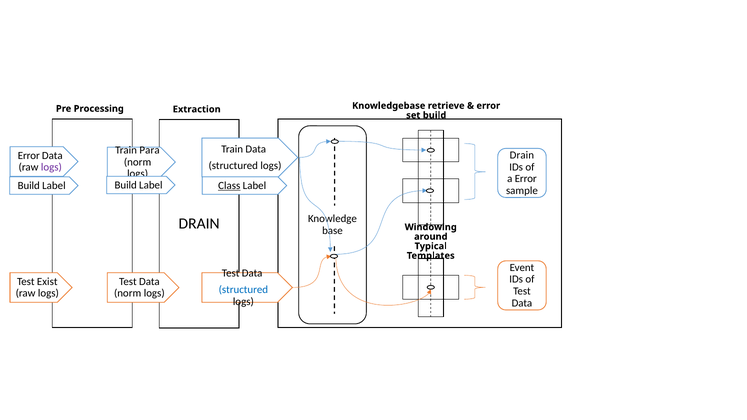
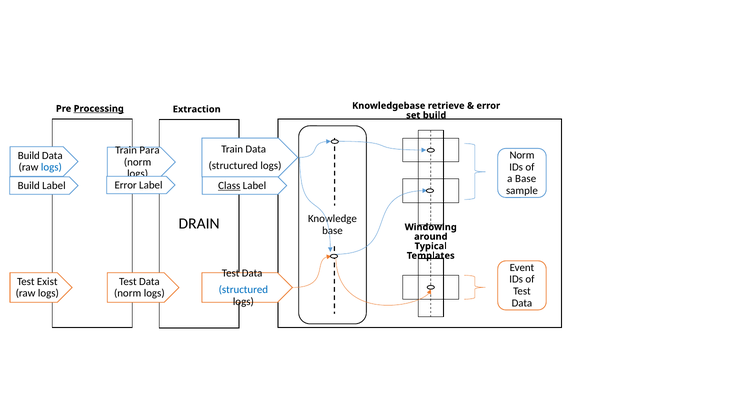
Processing underline: none -> present
Drain at (522, 155): Drain -> Norm
Error at (29, 156): Error -> Build
logs at (51, 167) colour: purple -> blue
a Error: Error -> Base
Label Build: Build -> Error
